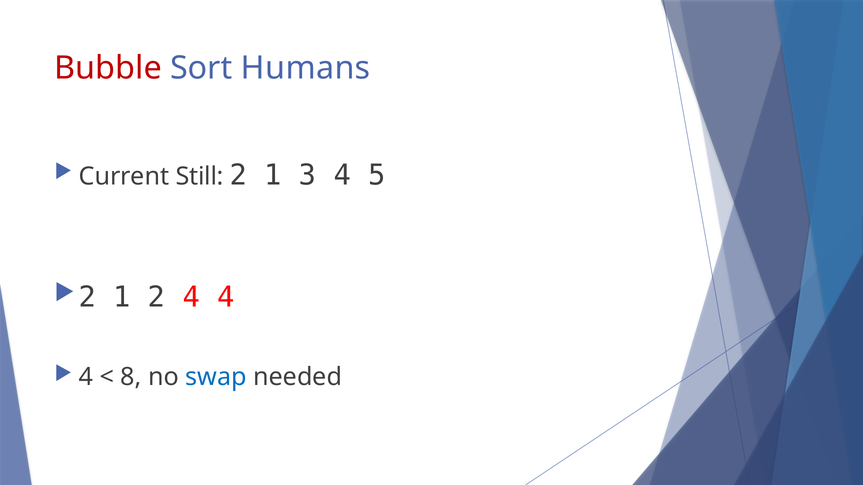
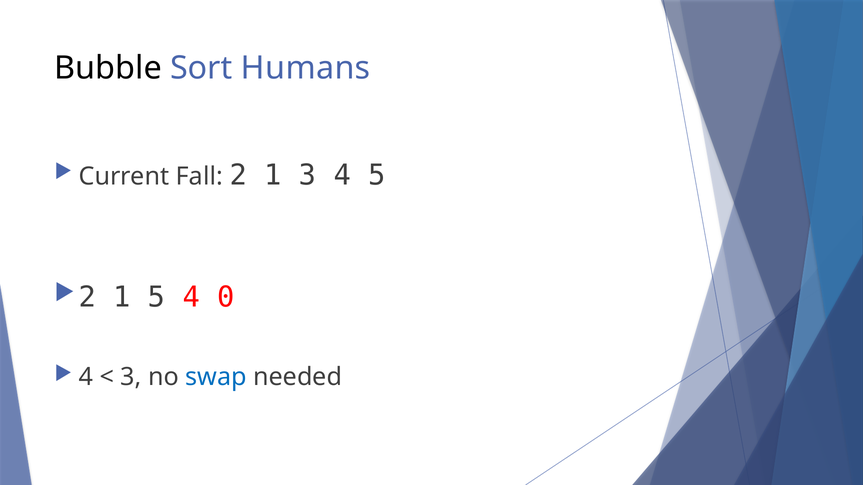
Bubble colour: red -> black
Still: Still -> Fall
1 2: 2 -> 5
4 4: 4 -> 0
8 at (131, 378): 8 -> 3
